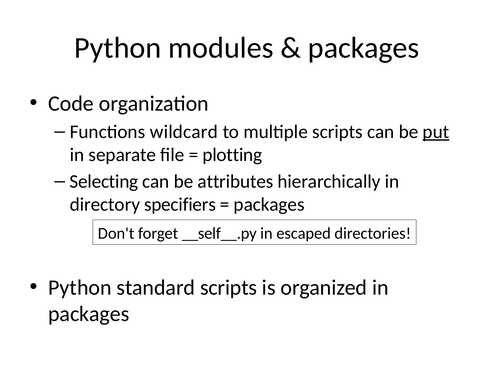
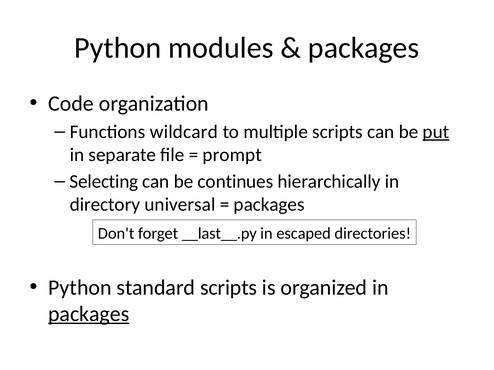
plotting: plotting -> prompt
attributes: attributes -> continues
specifiers: specifiers -> universal
__self__.py: __self__.py -> __last__.py
packages at (89, 314) underline: none -> present
